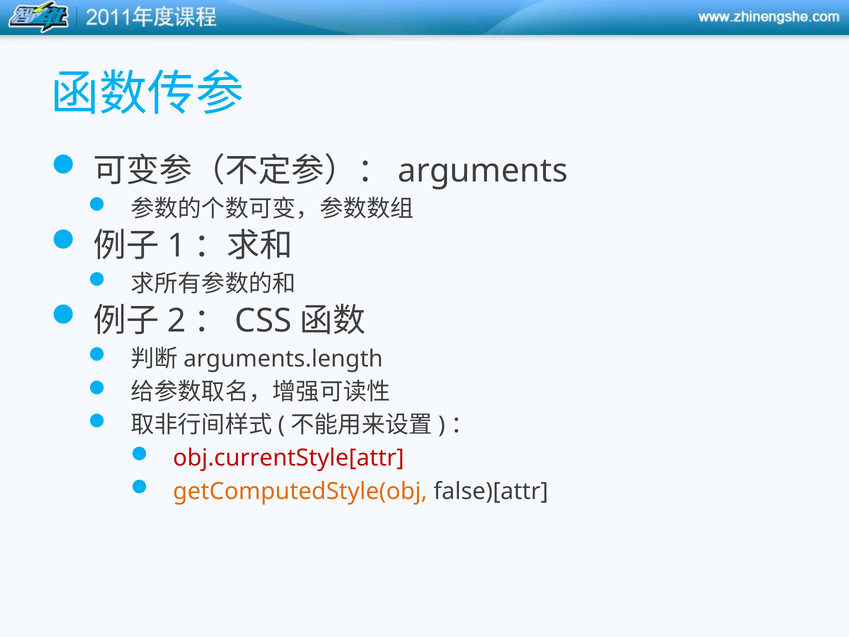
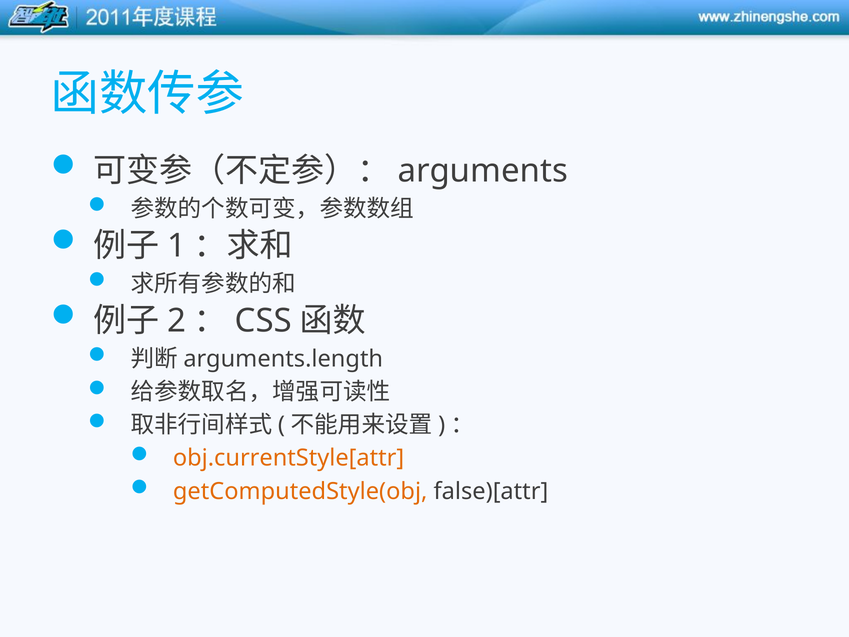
obj.currentStyle[attr colour: red -> orange
